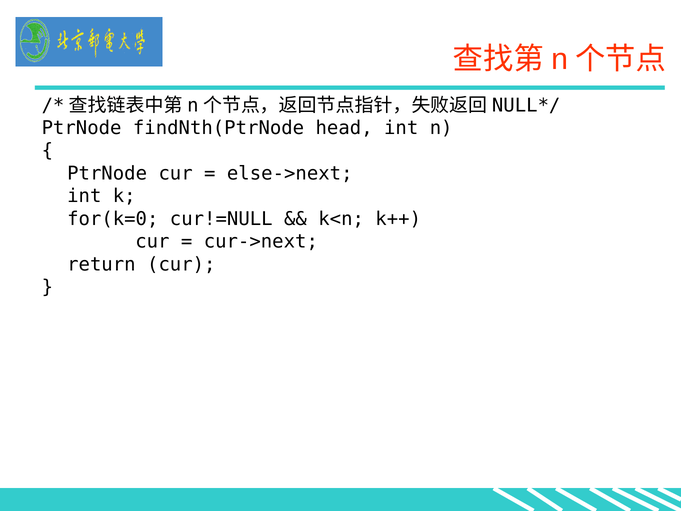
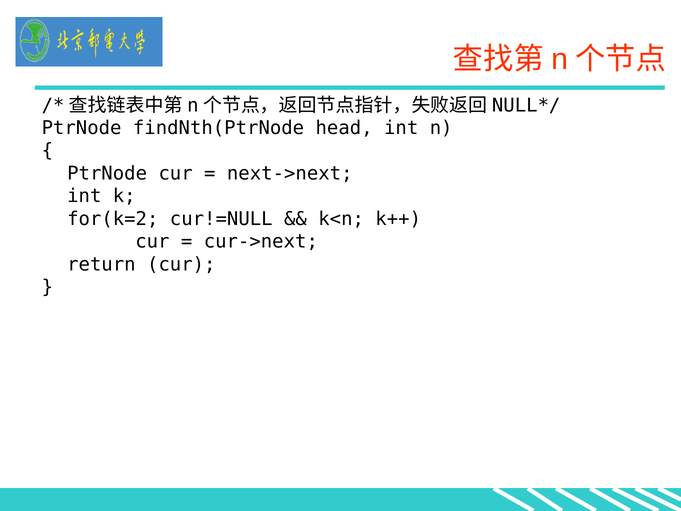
else->next: else->next -> next->next
for(k=0: for(k=0 -> for(k=2
